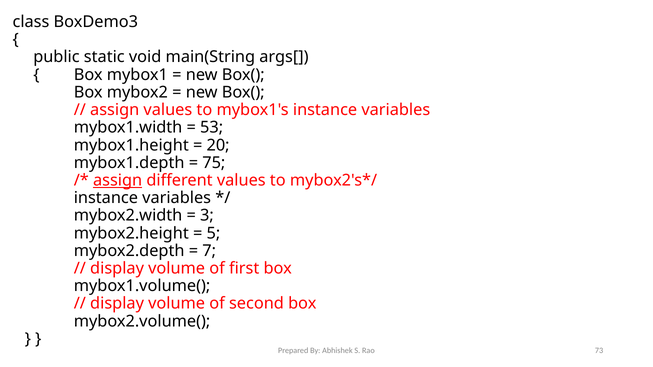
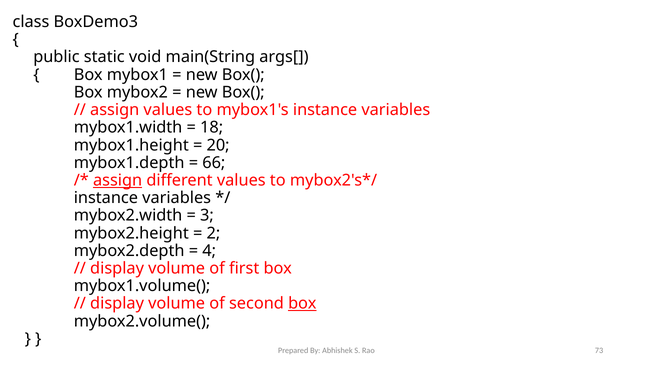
53: 53 -> 18
75: 75 -> 66
5: 5 -> 2
7: 7 -> 4
box at (302, 304) underline: none -> present
